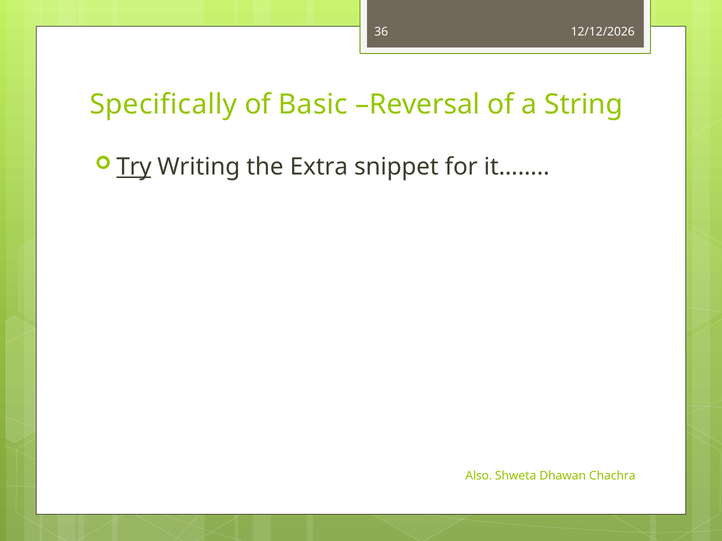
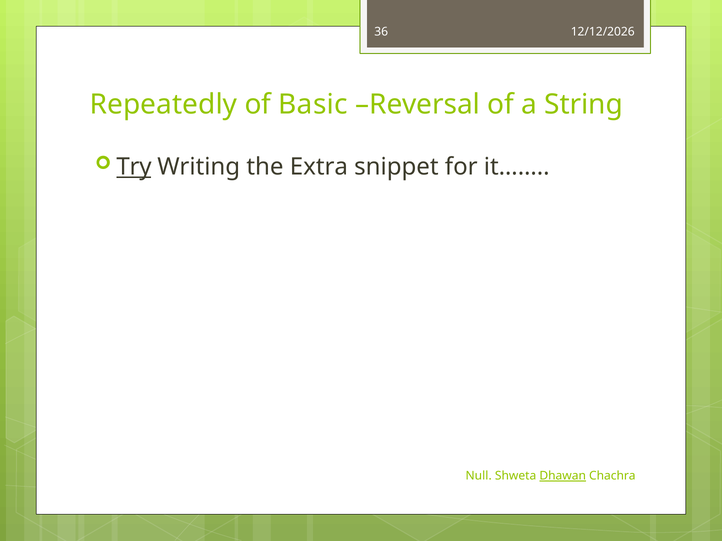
Specifically: Specifically -> Repeatedly
Also: Also -> Null
Dhawan underline: none -> present
